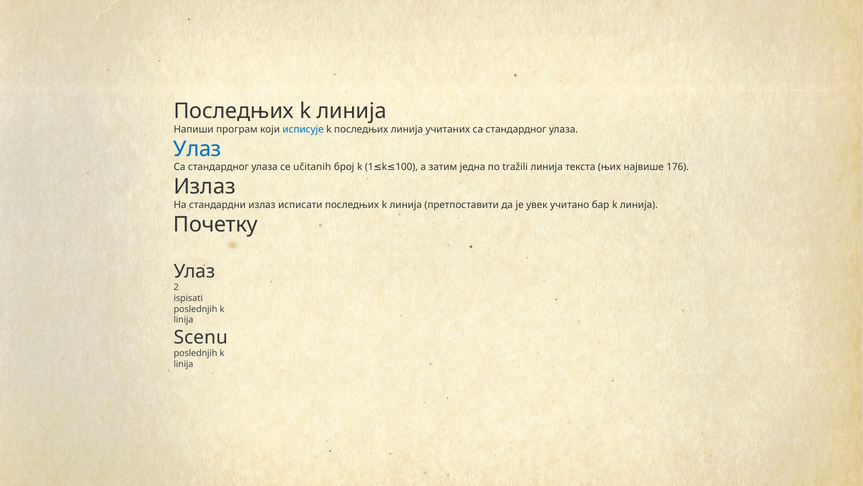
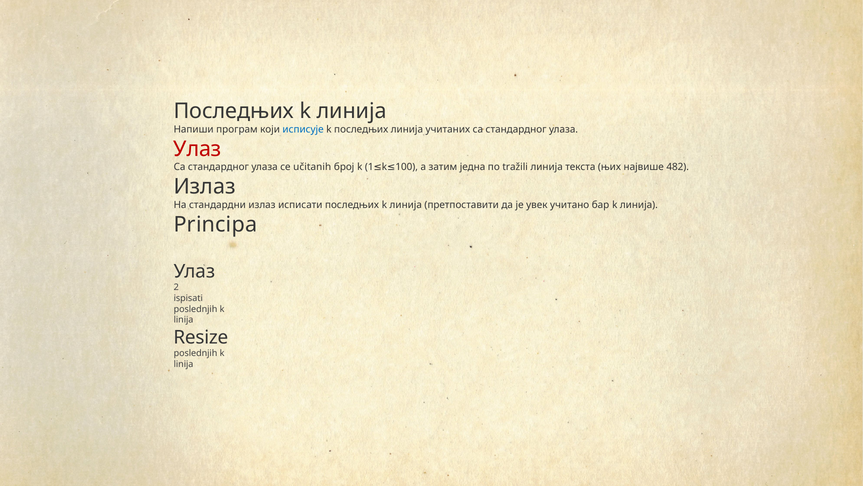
Улаз at (197, 149) colour: blue -> red
176: 176 -> 482
Почетку: Почетку -> Principa
Scenu: Scenu -> Resize
